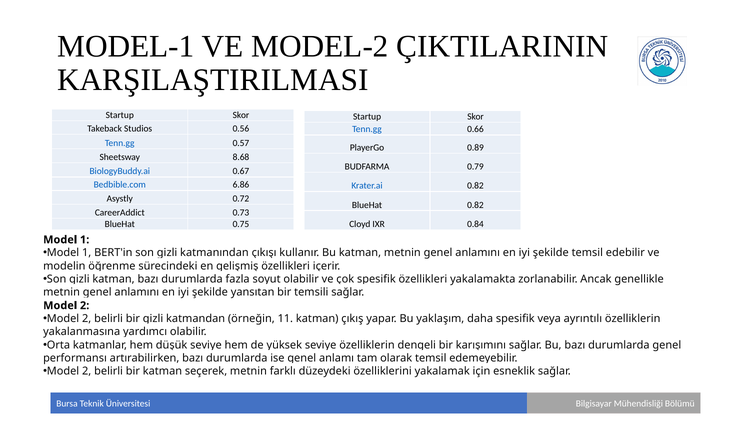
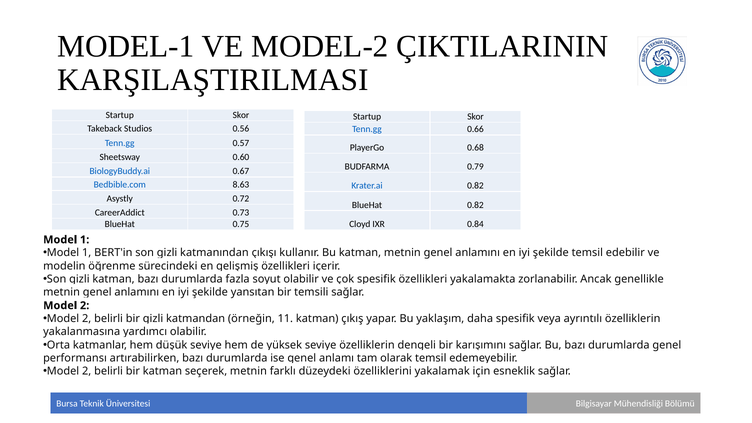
0.89: 0.89 -> 0.68
8.68: 8.68 -> 0.60
6.86: 6.86 -> 8.63
